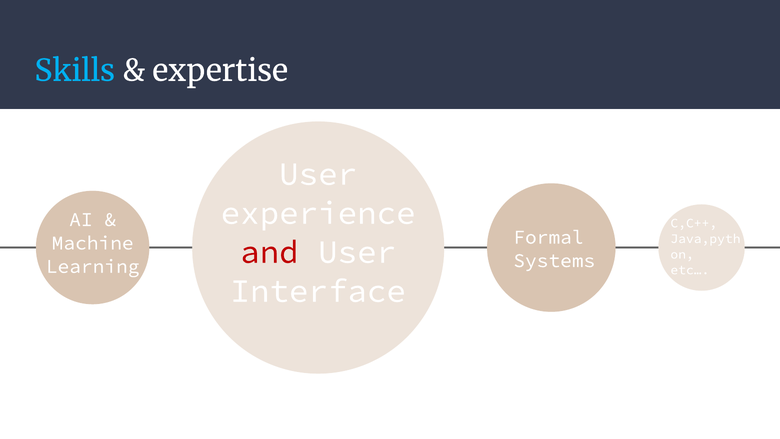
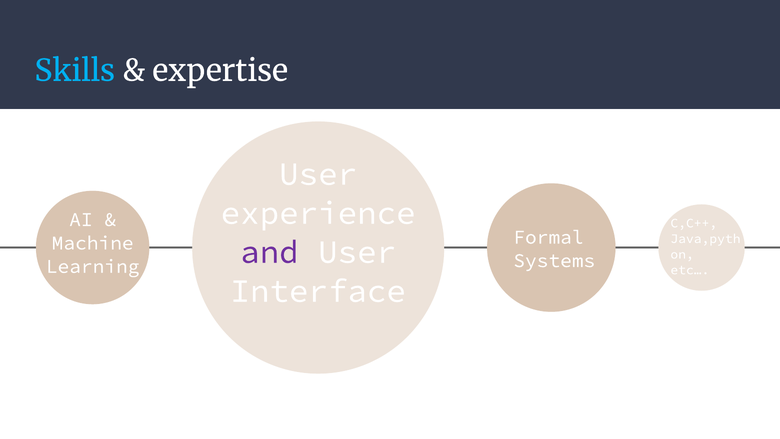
and colour: red -> purple
